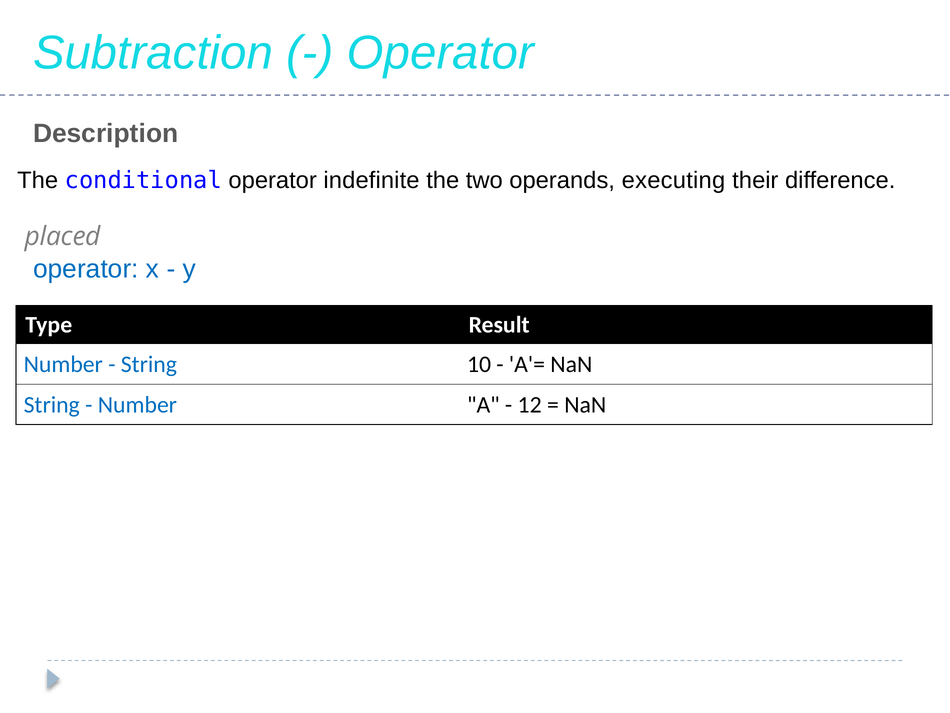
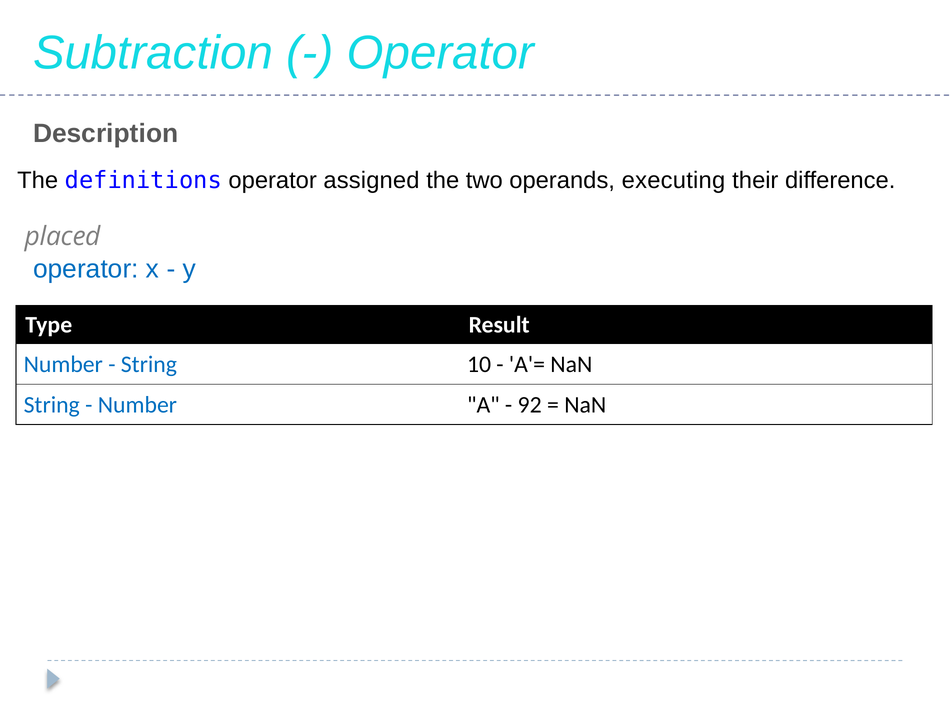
conditional: conditional -> definitions
indefinite: indefinite -> assigned
12: 12 -> 92
